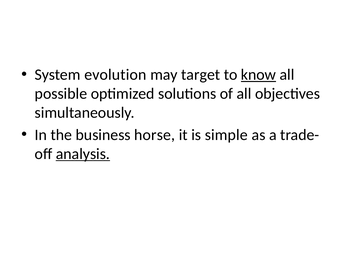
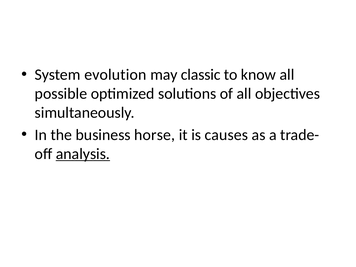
target: target -> classic
know underline: present -> none
simple: simple -> causes
